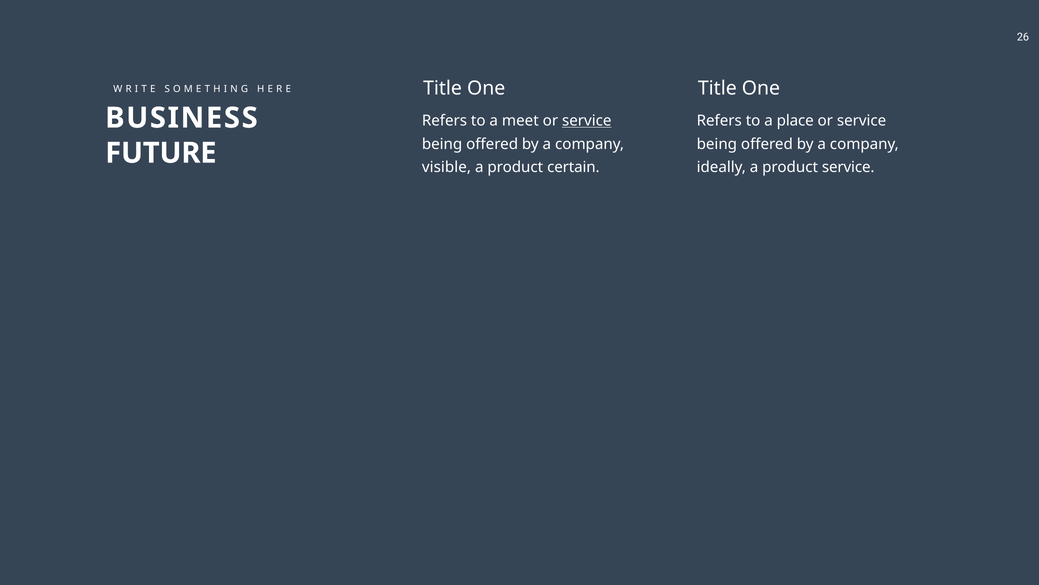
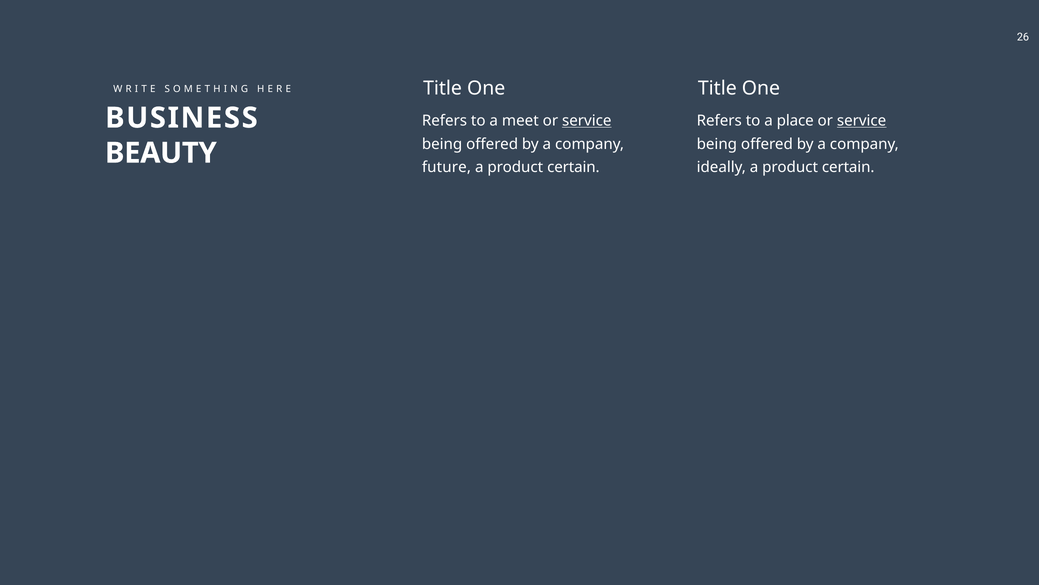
service at (862, 121) underline: none -> present
FUTURE: FUTURE -> BEAUTY
visible: visible -> future
ideally a product service: service -> certain
